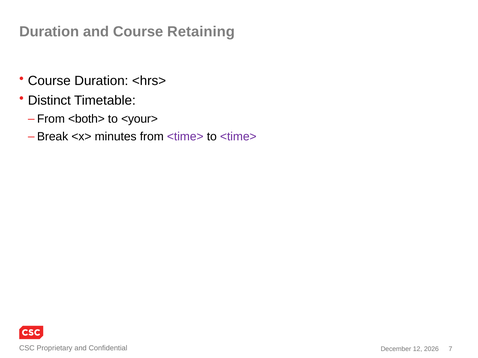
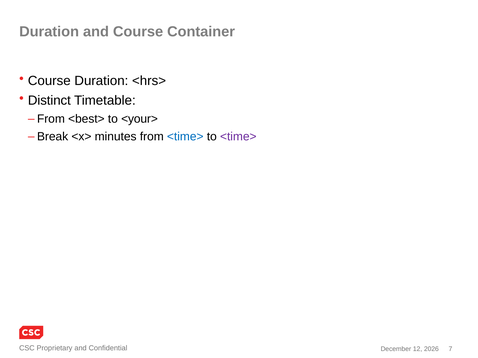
Retaining: Retaining -> Container
<both>: <both> -> <best>
<time> at (185, 137) colour: purple -> blue
